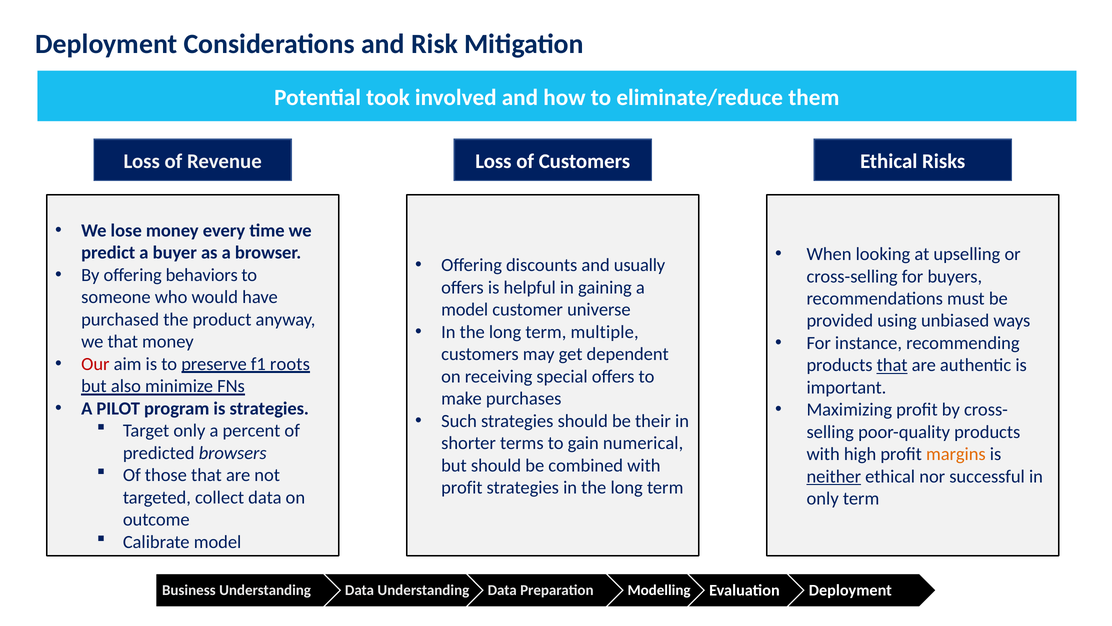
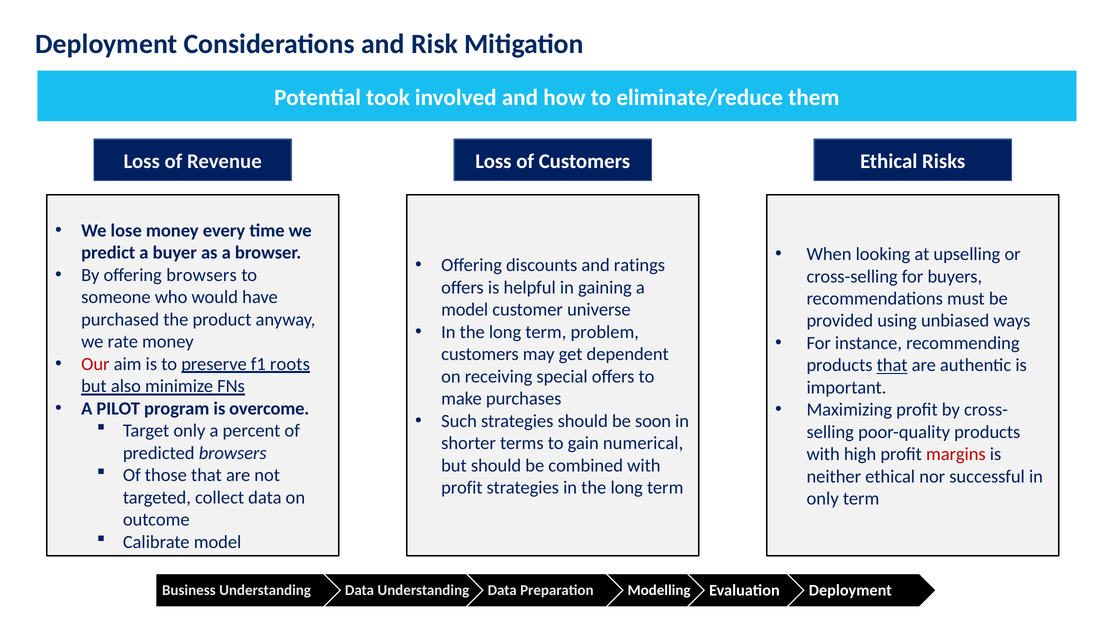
usually: usually -> ratings
offering behaviors: behaviors -> browsers
multiple: multiple -> problem
we that: that -> rate
is strategies: strategies -> overcome
their: their -> soon
margins colour: orange -> red
neither underline: present -> none
